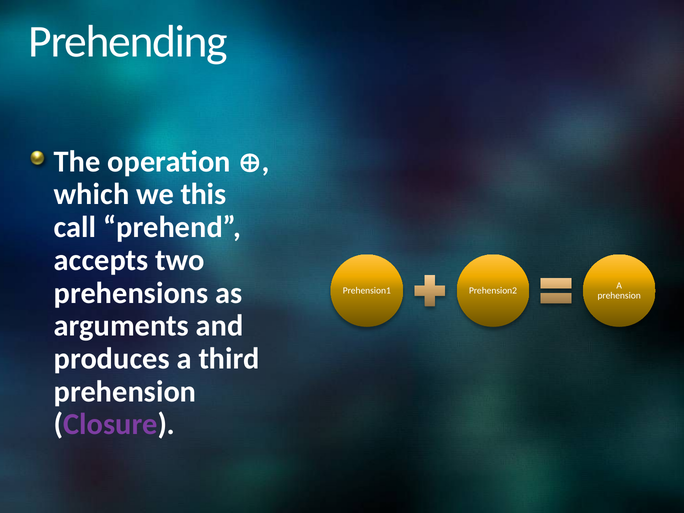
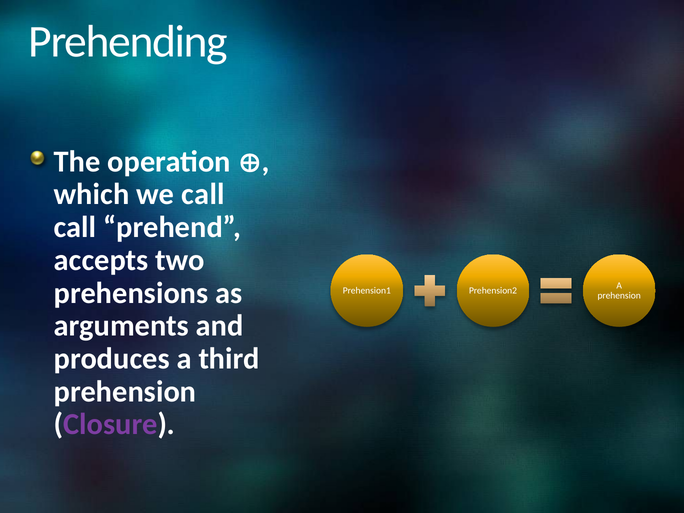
we this: this -> call
